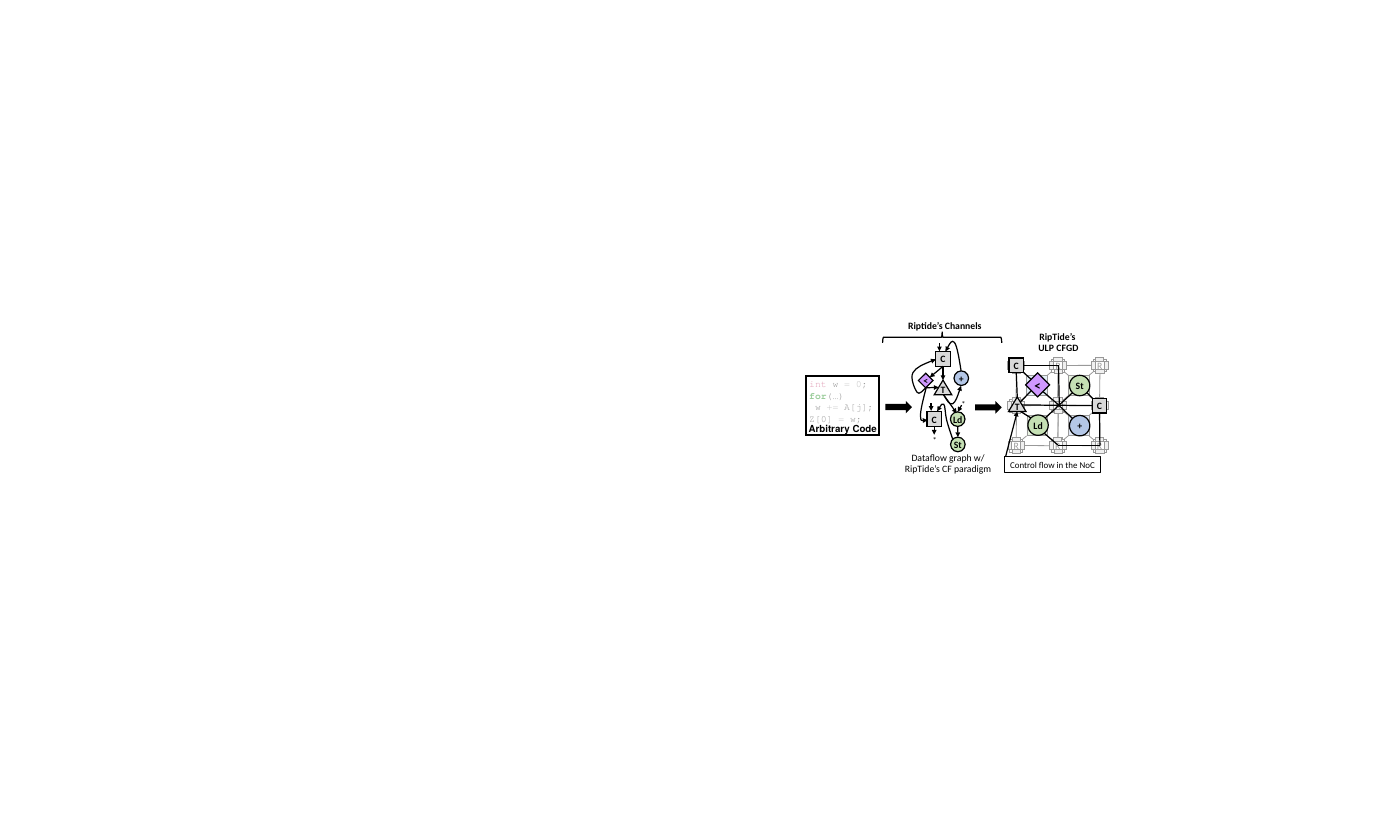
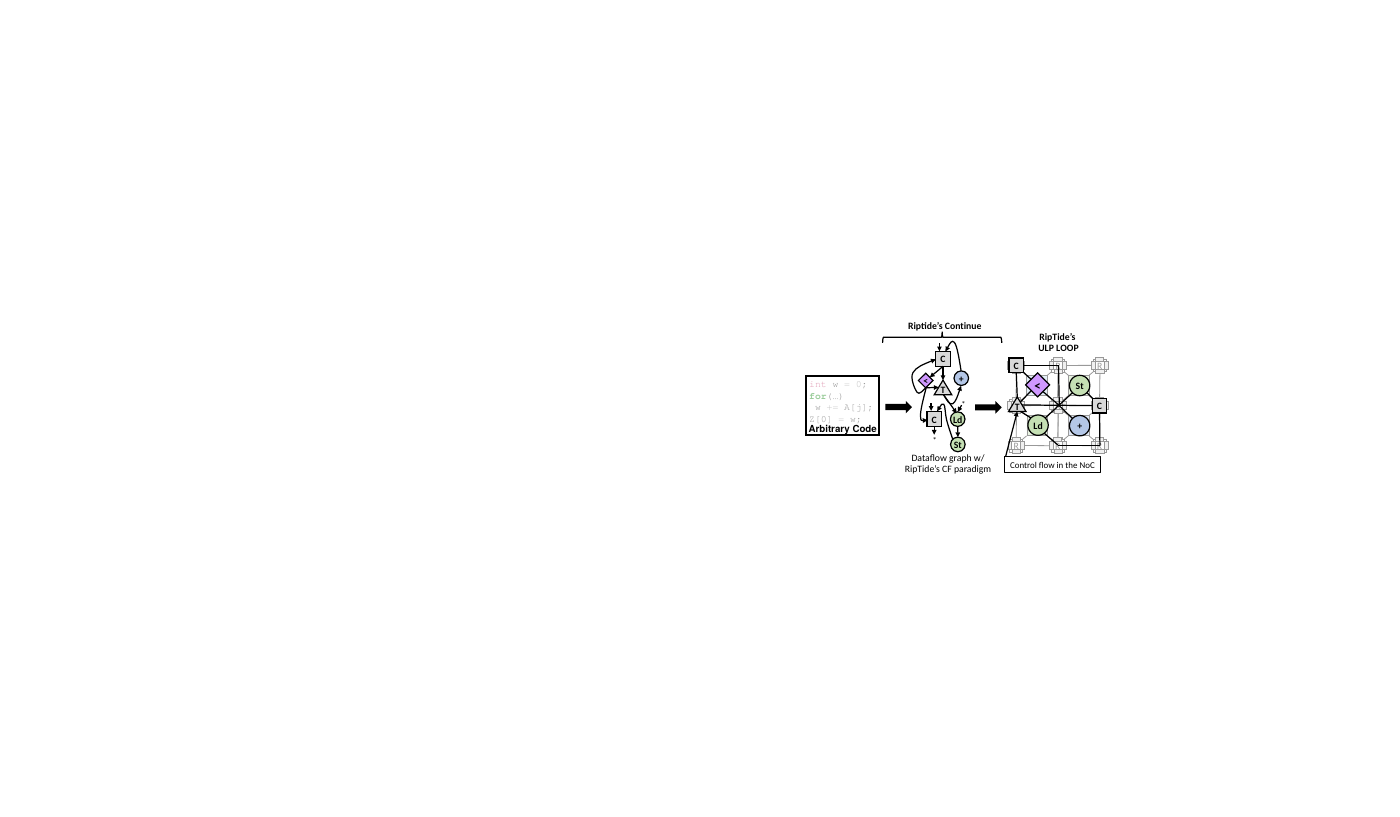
Channels: Channels -> Continue
CFGD: CFGD -> LOOP
